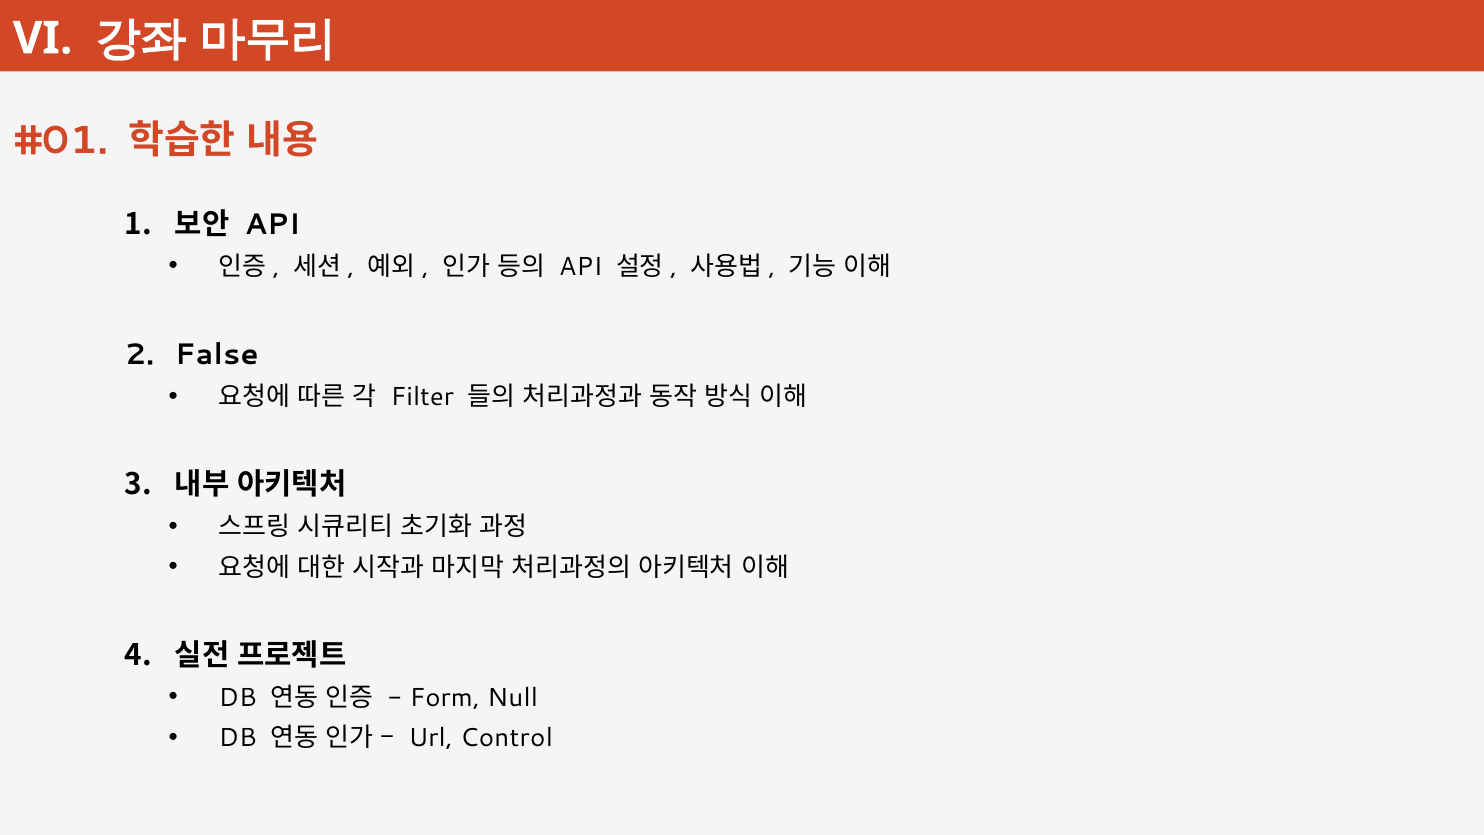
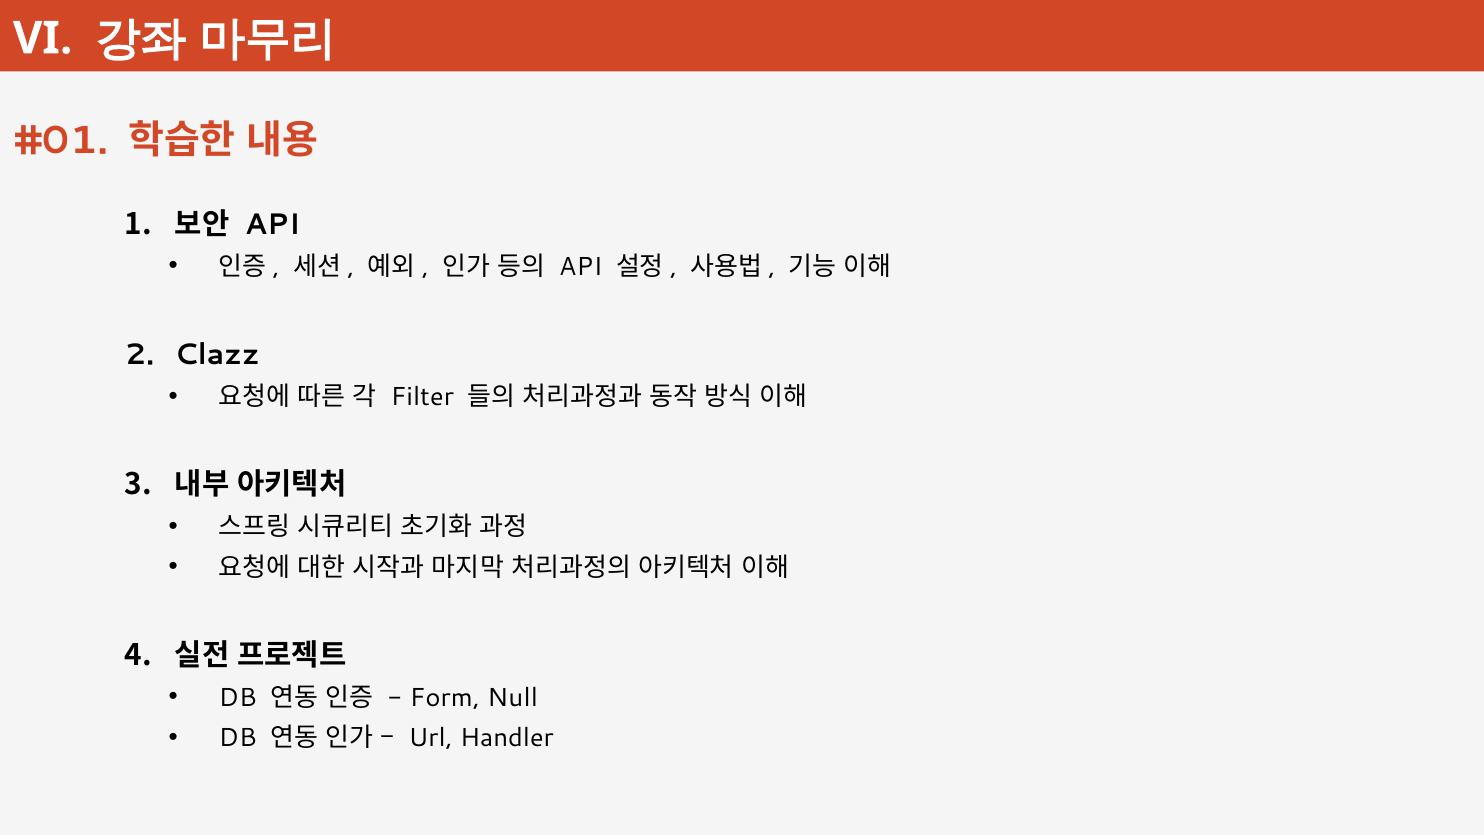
False: False -> Clazz
Control: Control -> Handler
